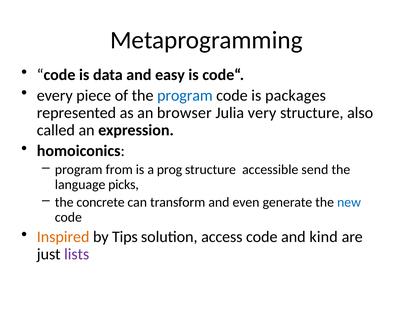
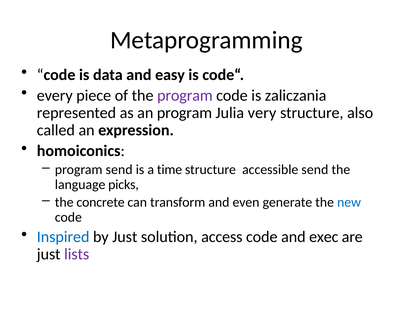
program at (185, 95) colour: blue -> purple
packages: packages -> zaliczania
an browser: browser -> program
program from: from -> send
prog: prog -> time
Inspired colour: orange -> blue
by Tips: Tips -> Just
kind: kind -> exec
